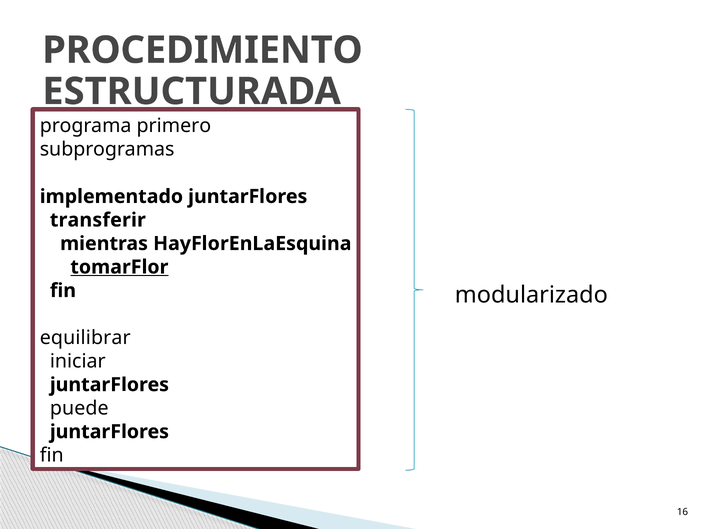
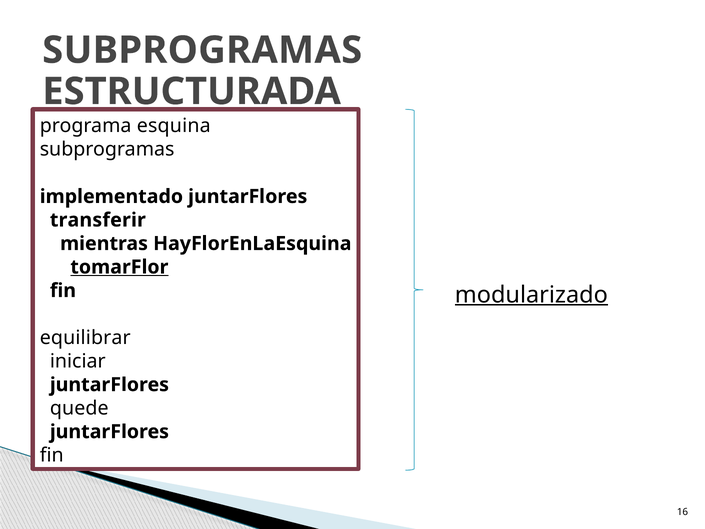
PROCEDIMIENTO at (202, 50): PROCEDIMIENTO -> SUBPROGRAMAS
primero: primero -> esquina
modularizado underline: none -> present
puede: puede -> quede
